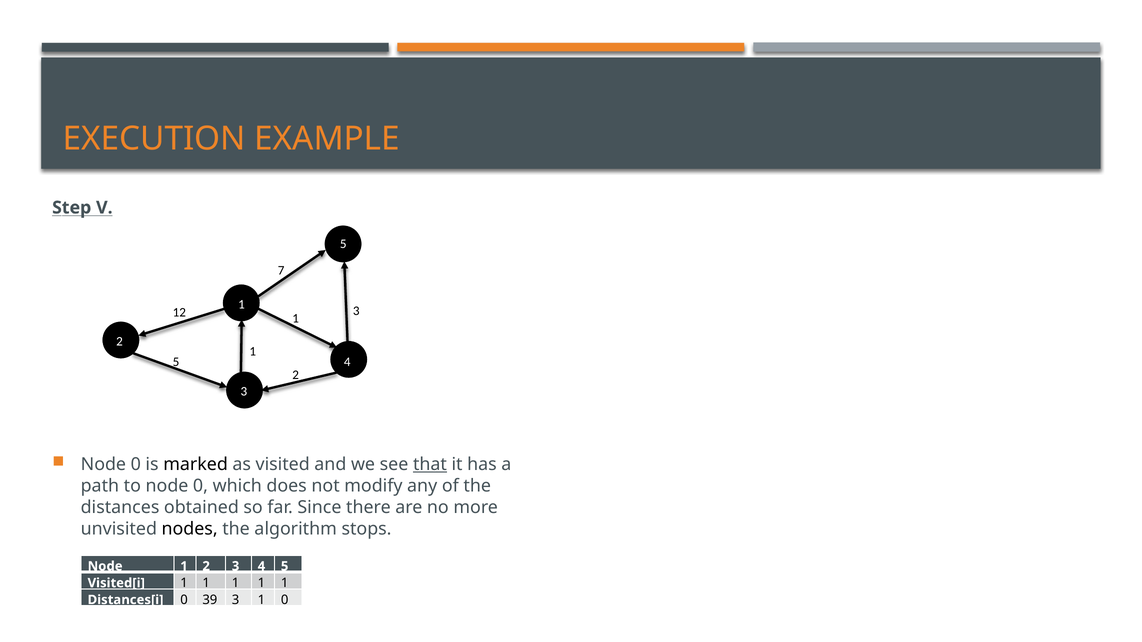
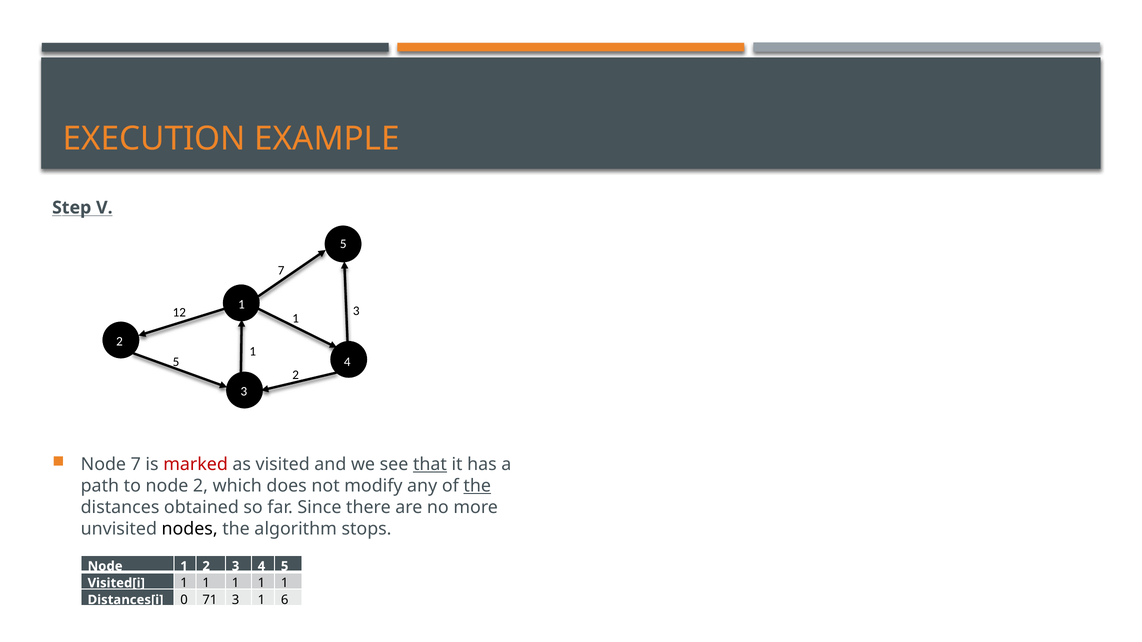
0 at (136, 465): 0 -> 7
marked colour: black -> red
to node 0: 0 -> 2
the at (477, 486) underline: none -> present
39: 39 -> 71
1 0: 0 -> 6
